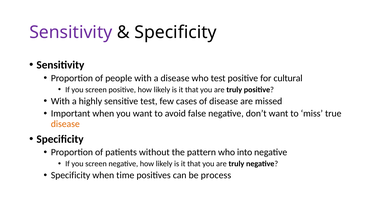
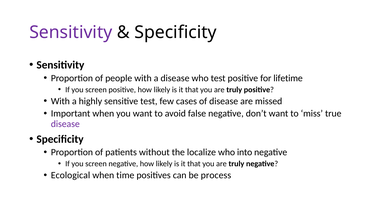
cultural: cultural -> lifetime
disease at (65, 124) colour: orange -> purple
pattern: pattern -> localize
Specificity at (71, 175): Specificity -> Ecological
